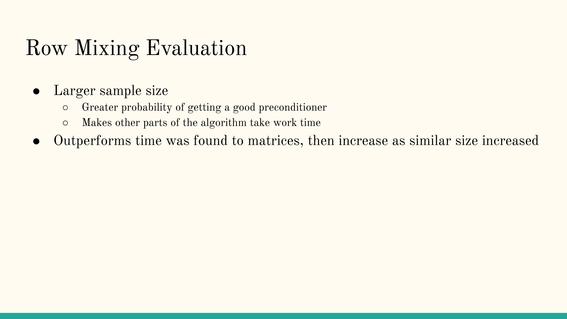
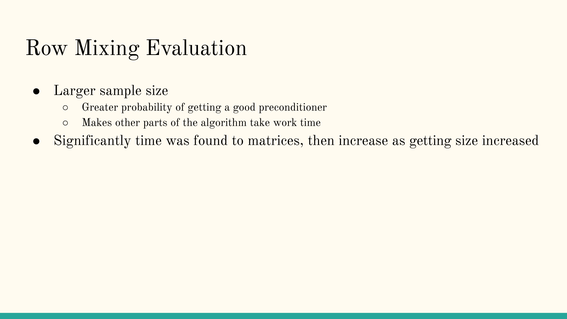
Outperforms: Outperforms -> Significantly
as similar: similar -> getting
